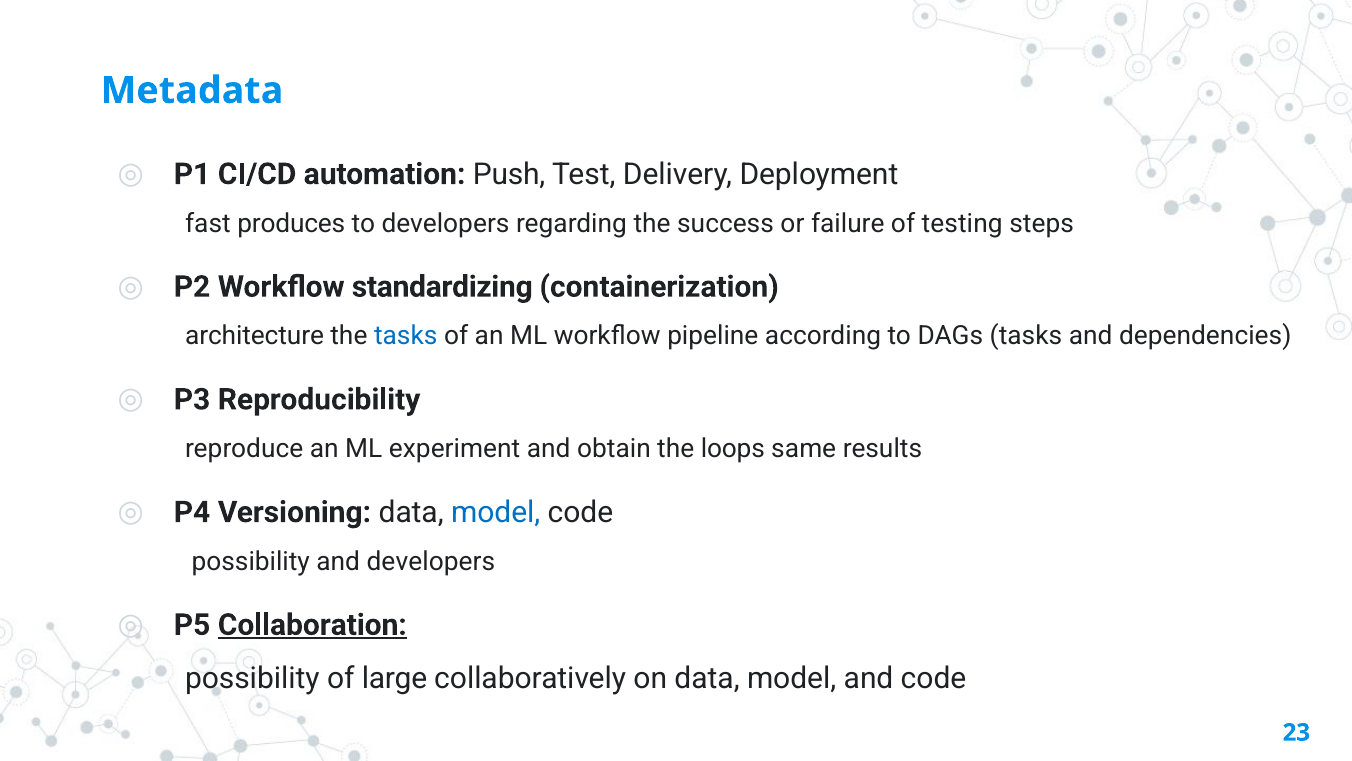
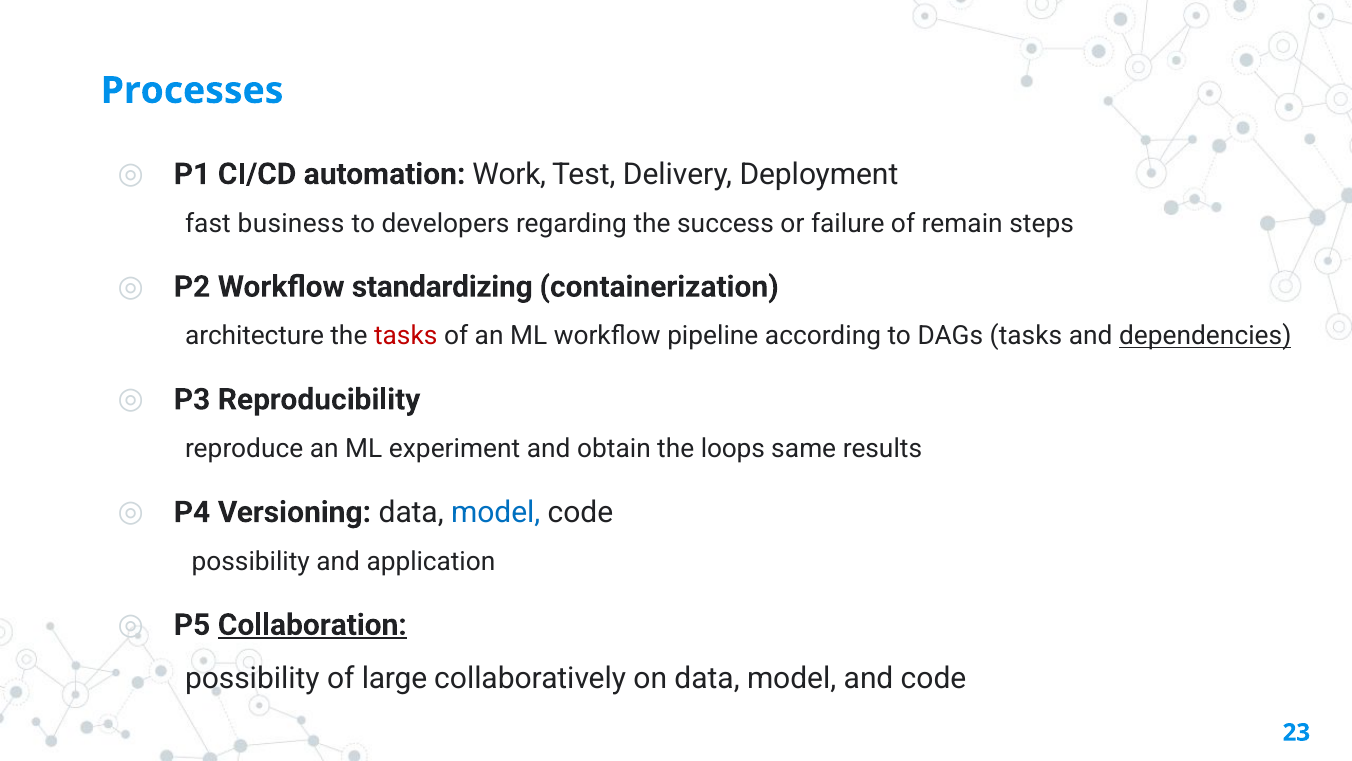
Metadata: Metadata -> Processes
Push: Push -> Work
produces: produces -> business
testing: testing -> remain
tasks at (406, 336) colour: blue -> red
dependencies underline: none -> present
and developers: developers -> application
